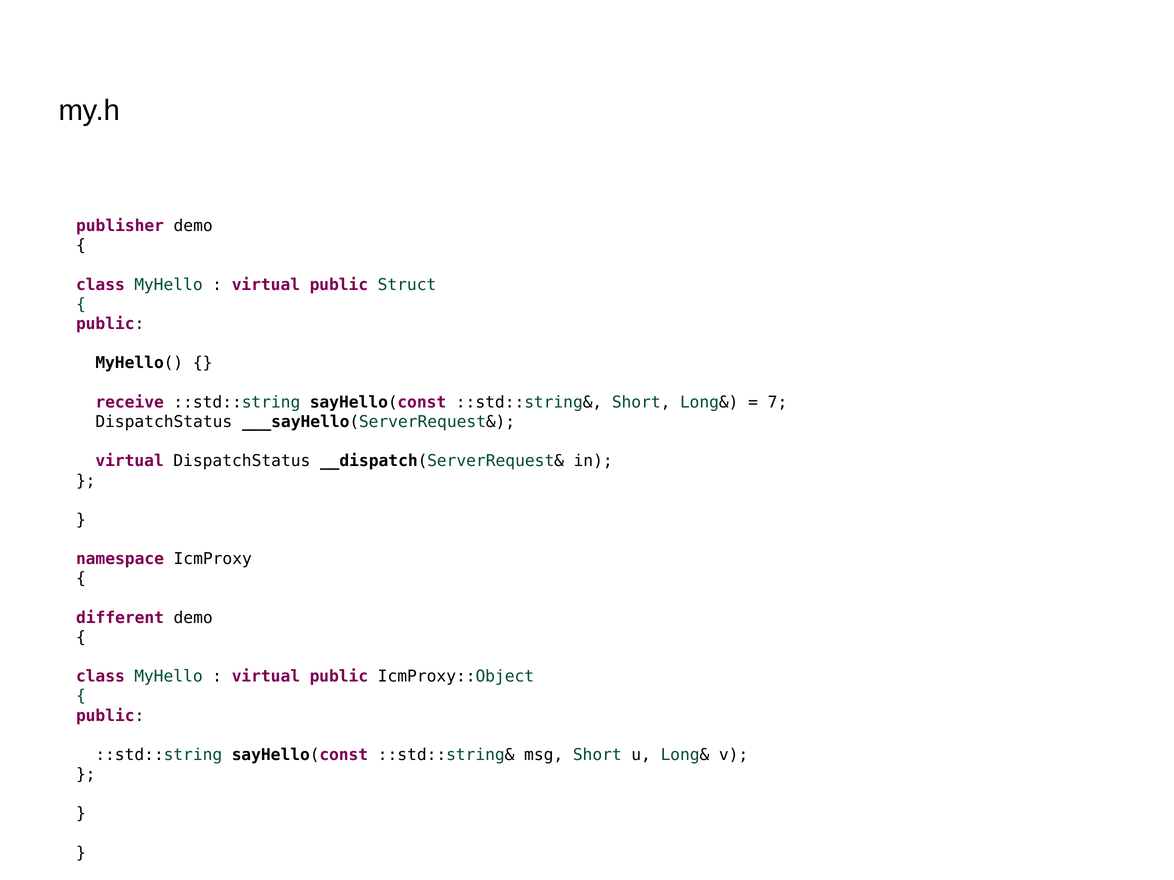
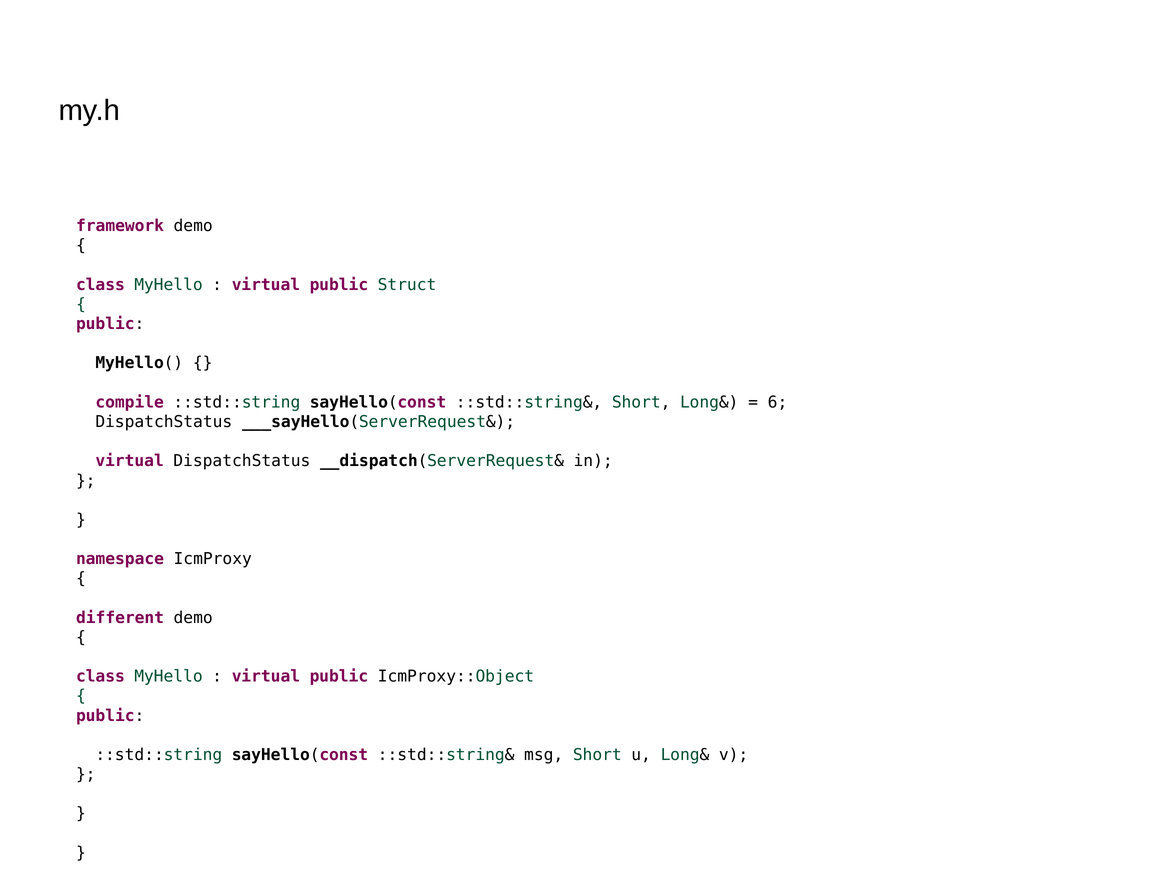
publisher: publisher -> framework
receive: receive -> compile
7: 7 -> 6
